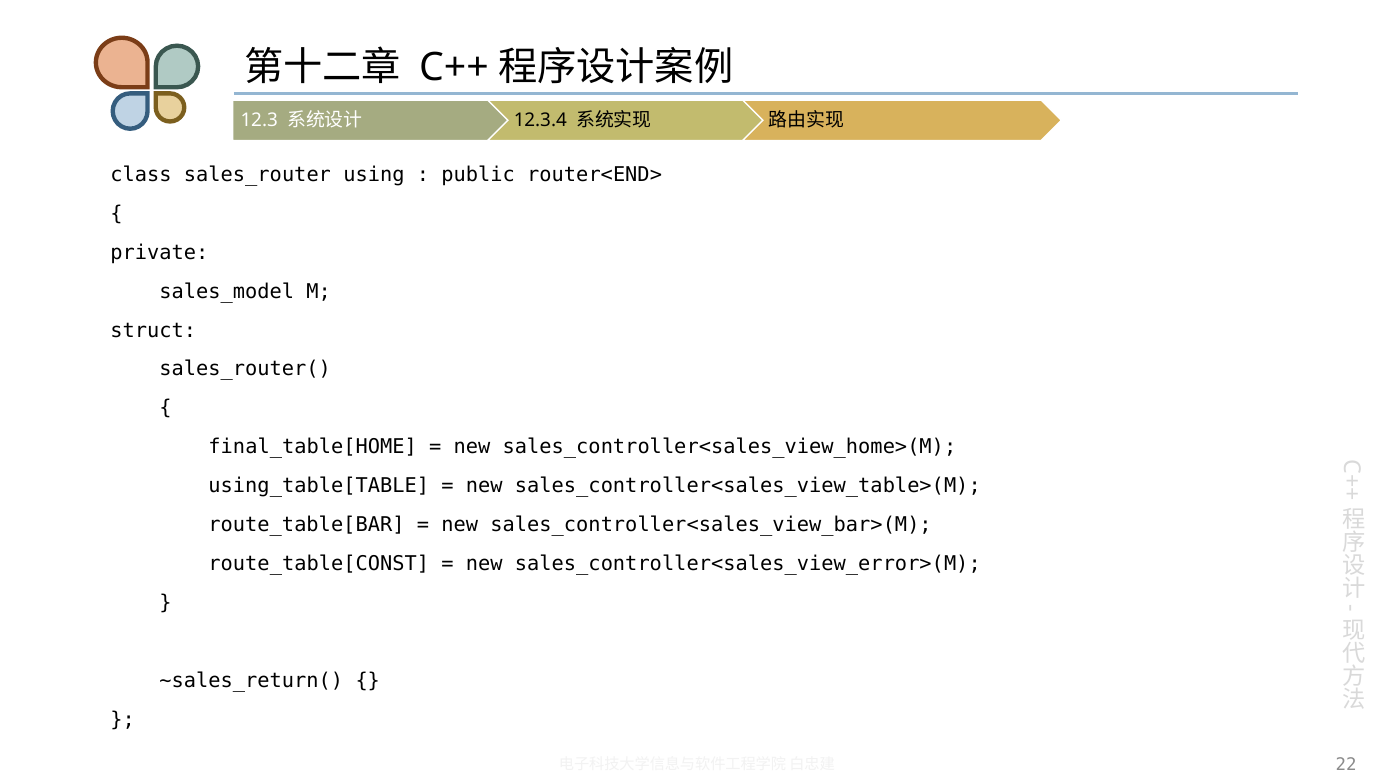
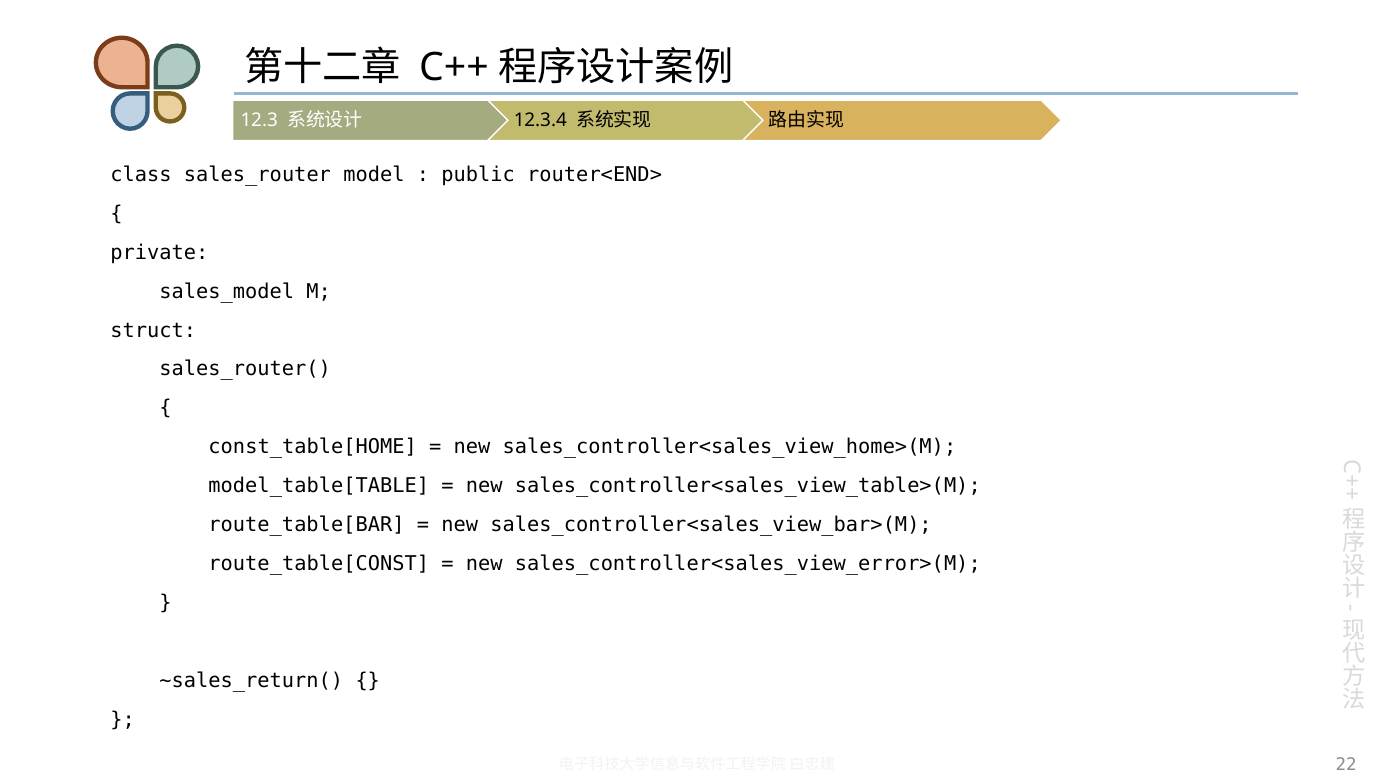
using: using -> model
final_table[HOME: final_table[HOME -> const_table[HOME
using_table[TABLE: using_table[TABLE -> model_table[TABLE
